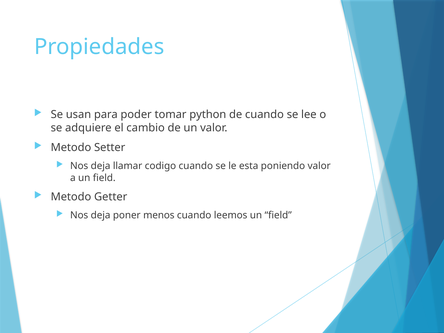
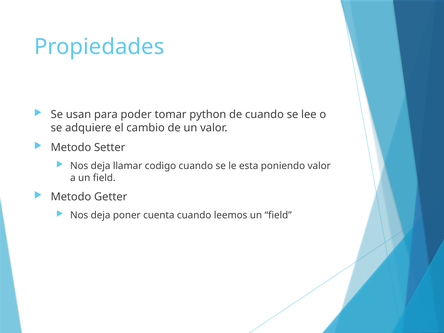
menos: menos -> cuenta
